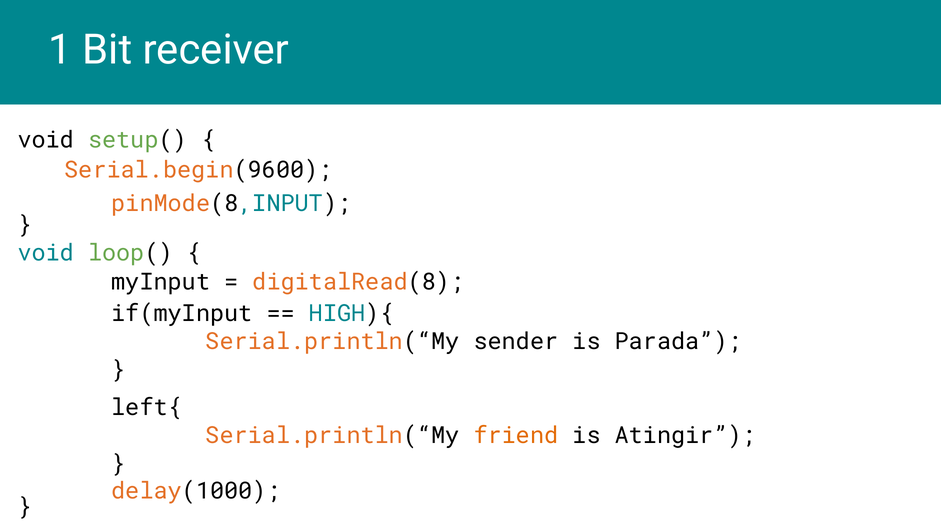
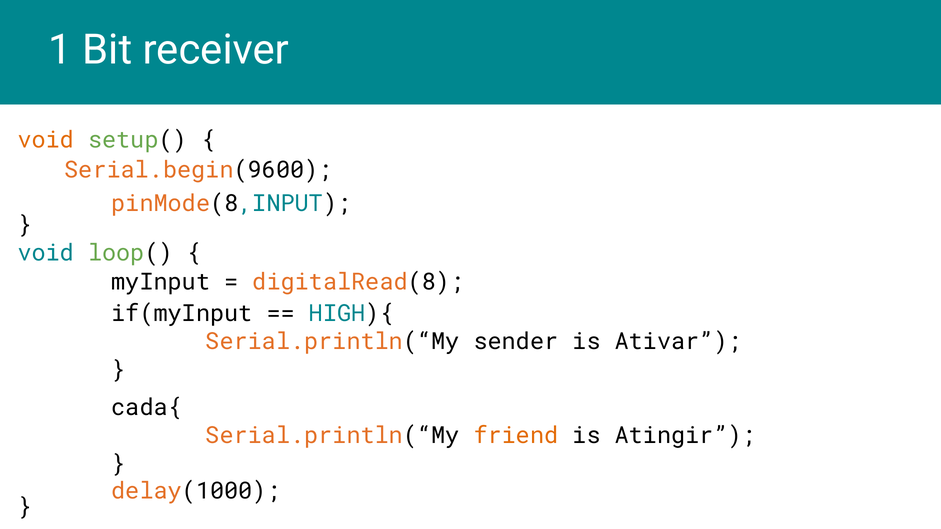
void at (46, 140) colour: black -> orange
Parada: Parada -> Ativar
left{: left{ -> cada{
